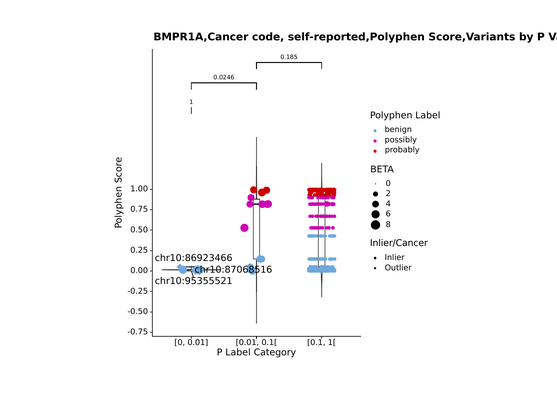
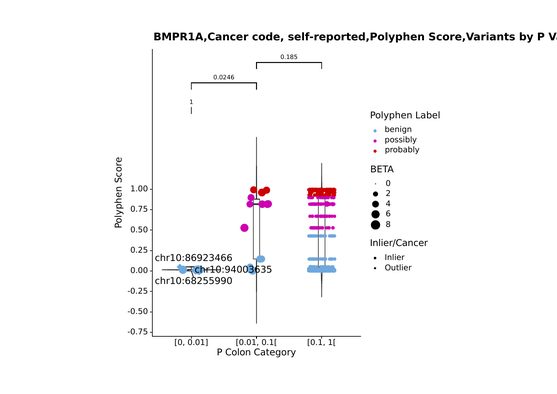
chr10:87068516: chr10:87068516 -> chr10:94003635
chr10:95355521: chr10:95355521 -> chr10:68255990
P Label: Label -> Colon
